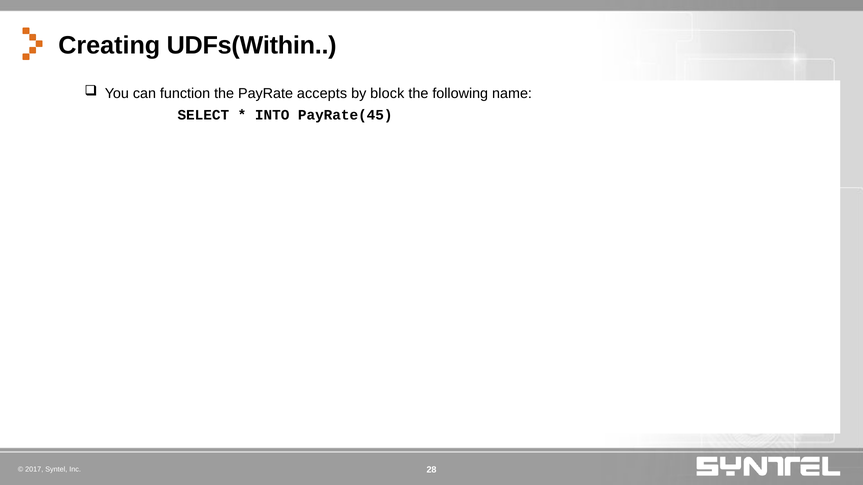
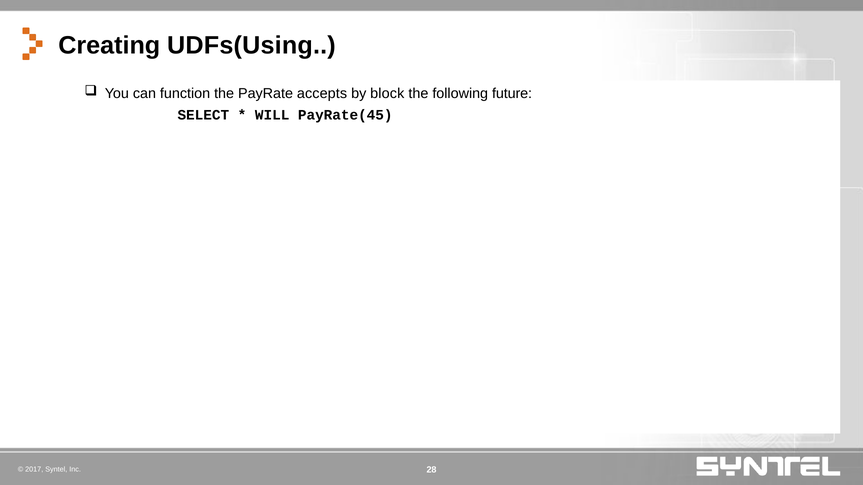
UDFs(Within: UDFs(Within -> UDFs(Using
name: name -> future
INTO: INTO -> WILL
